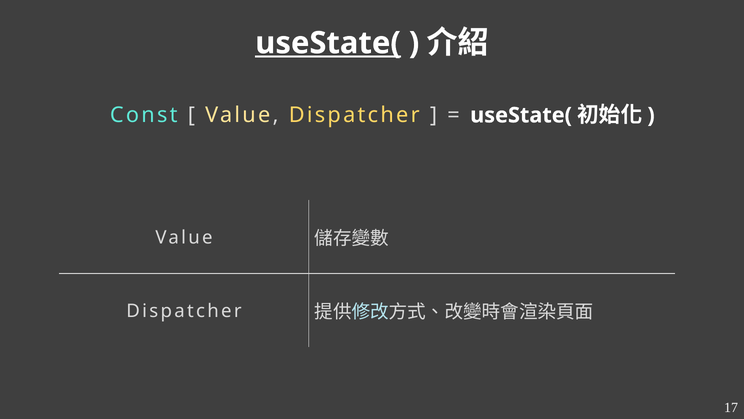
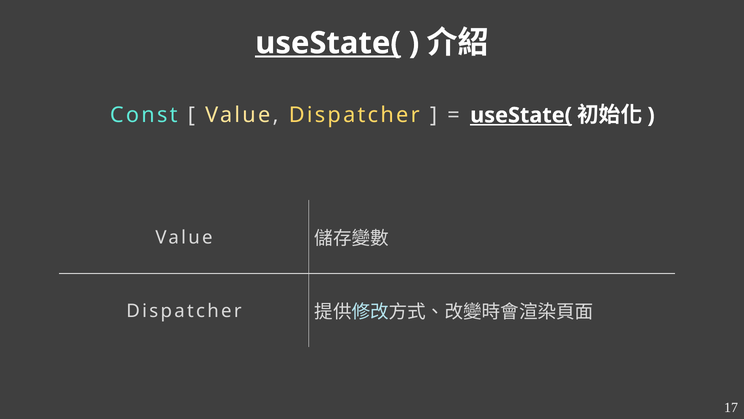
useState( at (521, 115) underline: none -> present
